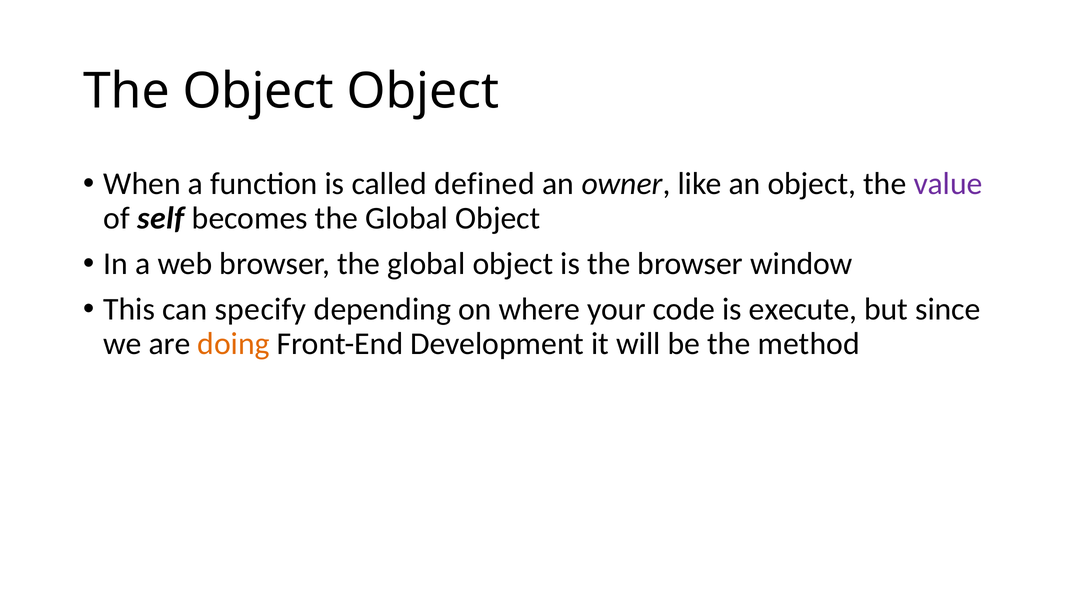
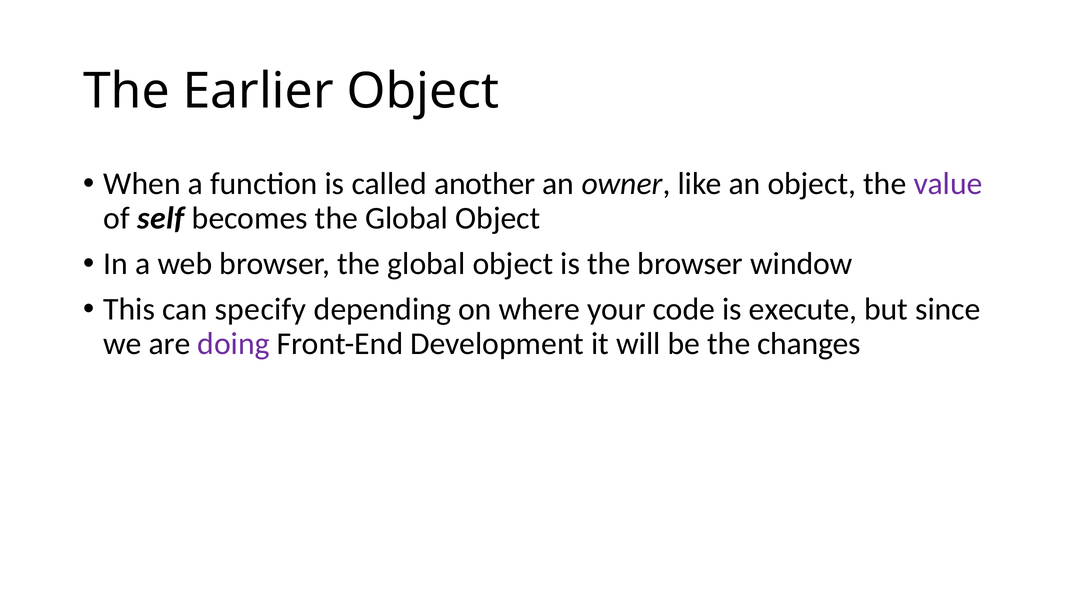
The Object: Object -> Earlier
defined: defined -> another
doing colour: orange -> purple
method: method -> changes
